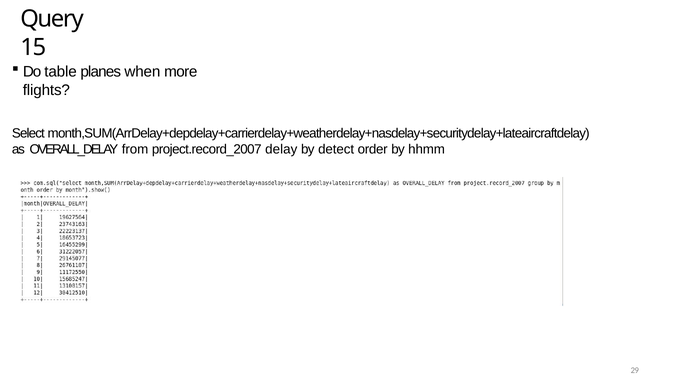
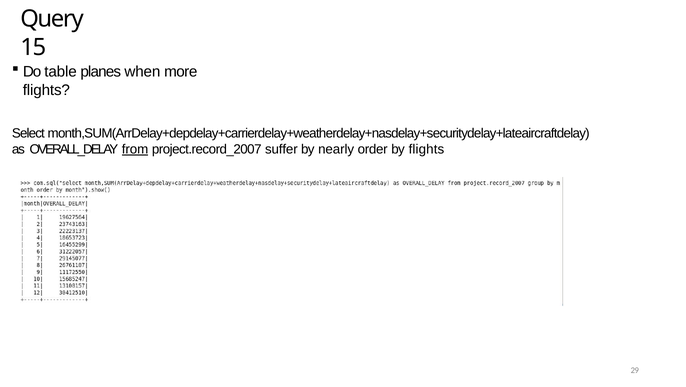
from underline: none -> present
delay: delay -> suffer
detect: detect -> nearly
by hhmm: hhmm -> flights
